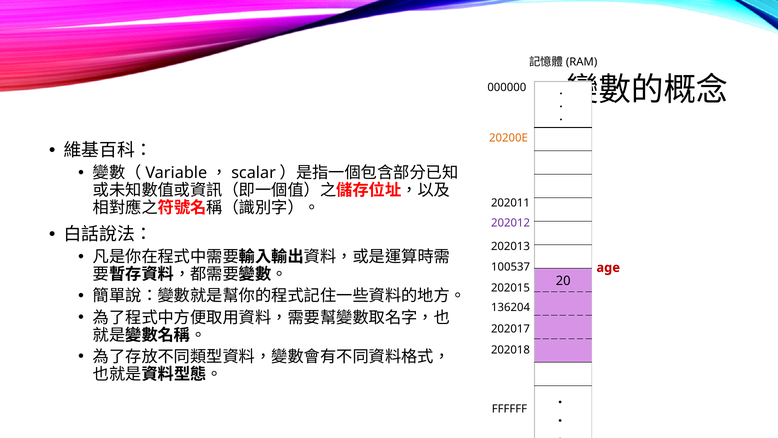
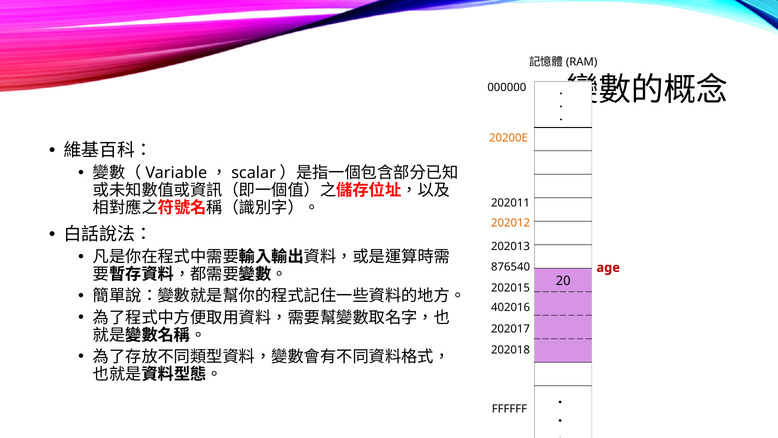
202012 colour: purple -> orange
100537: 100537 -> 876540
136204: 136204 -> 402016
